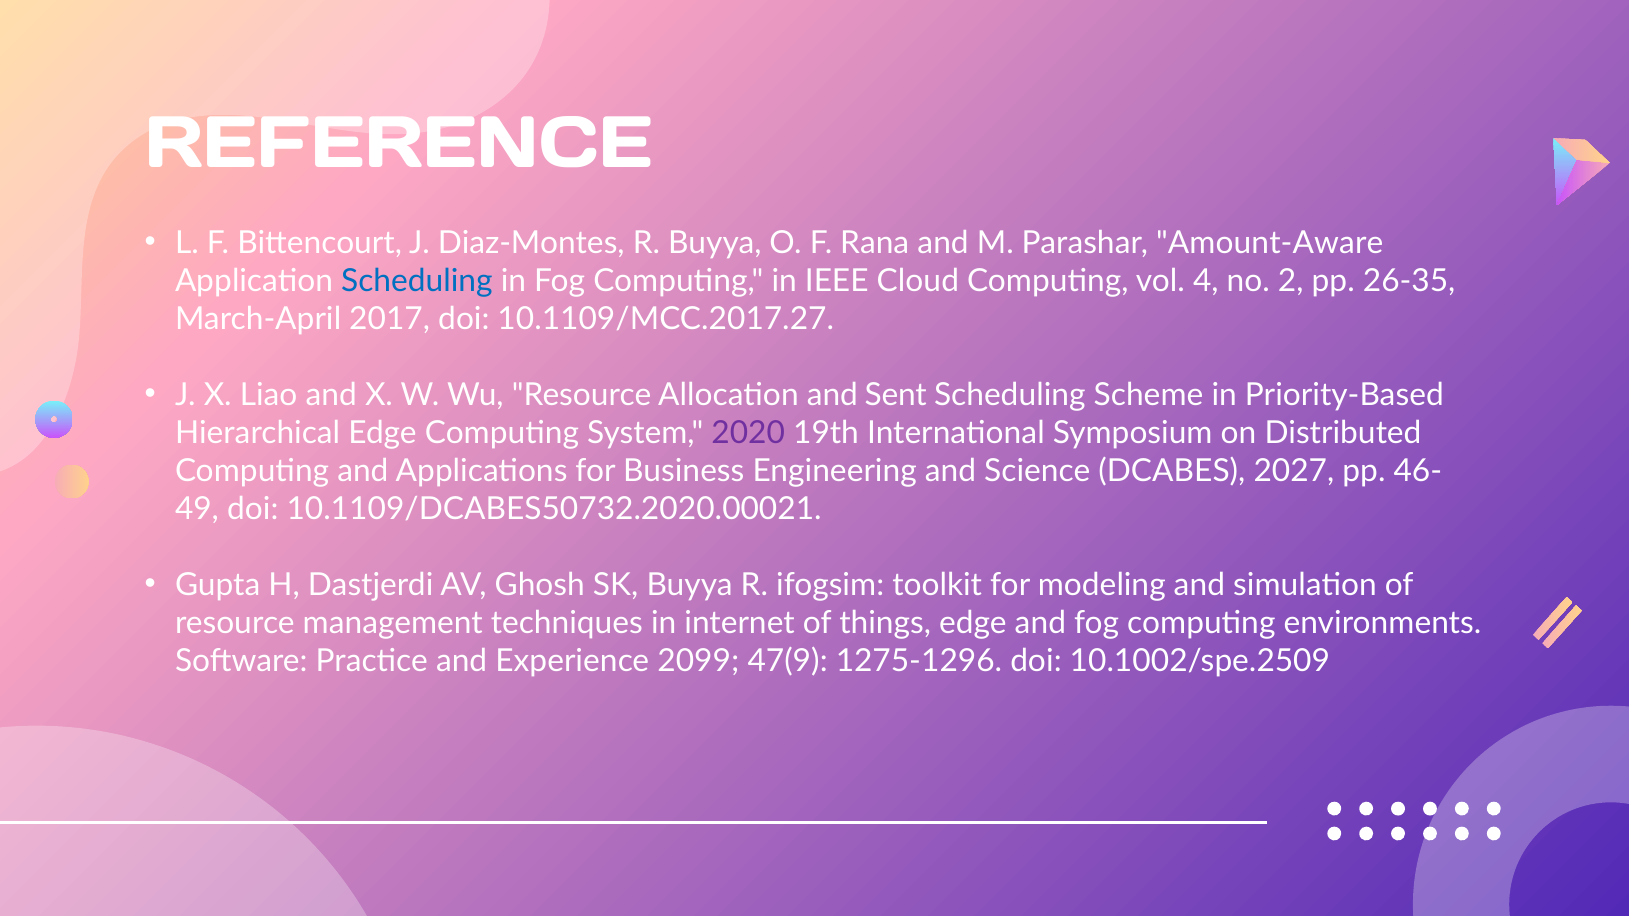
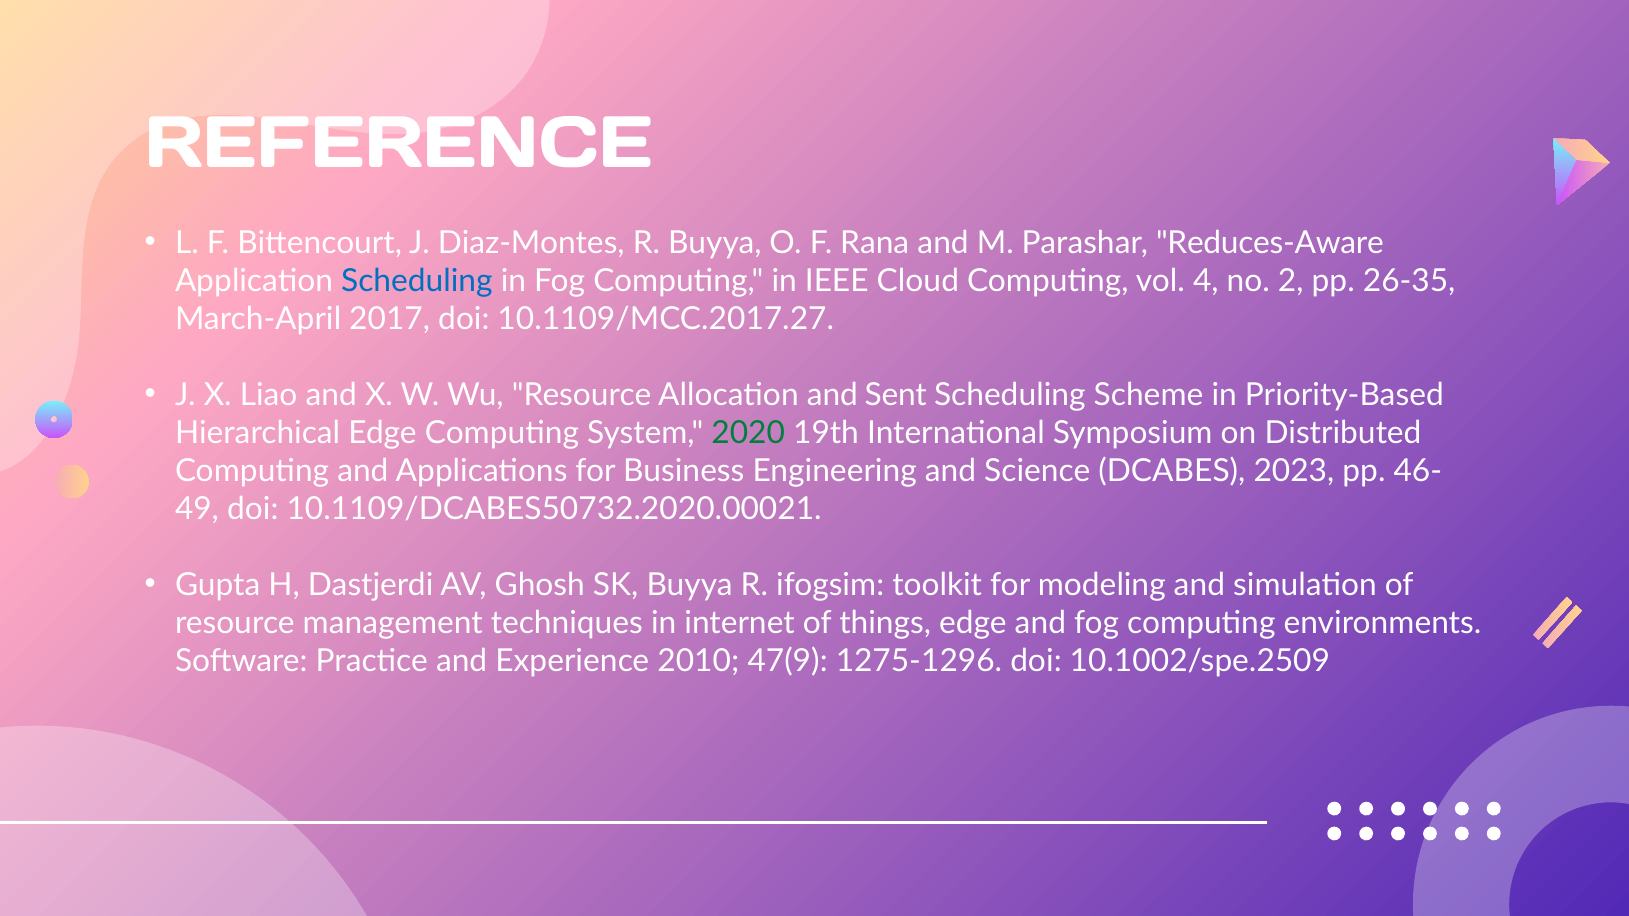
Amount-Aware: Amount-Aware -> Reduces-Aware
2020 colour: purple -> green
2027: 2027 -> 2023
2099: 2099 -> 2010
